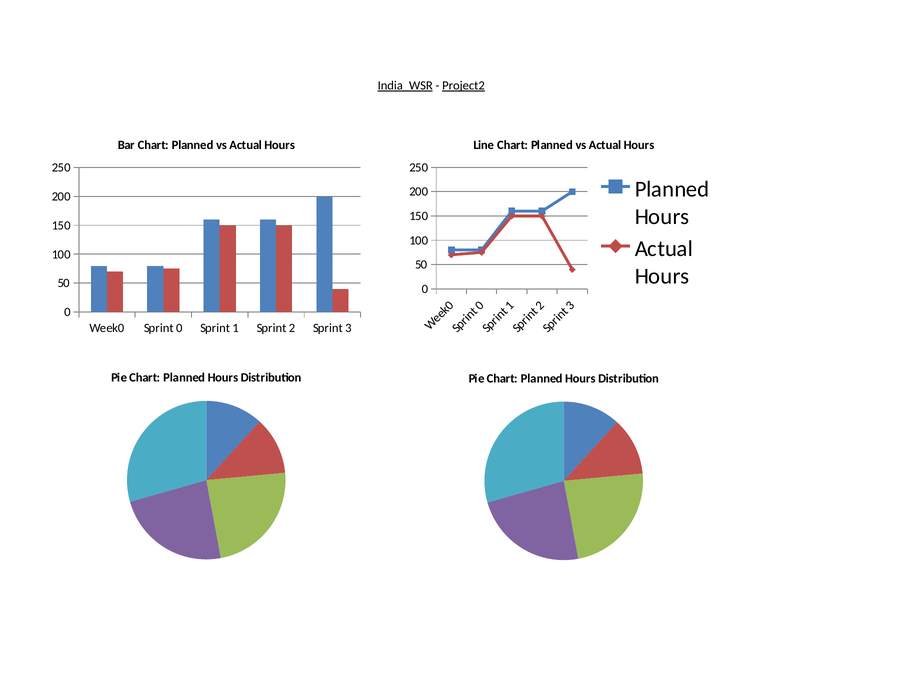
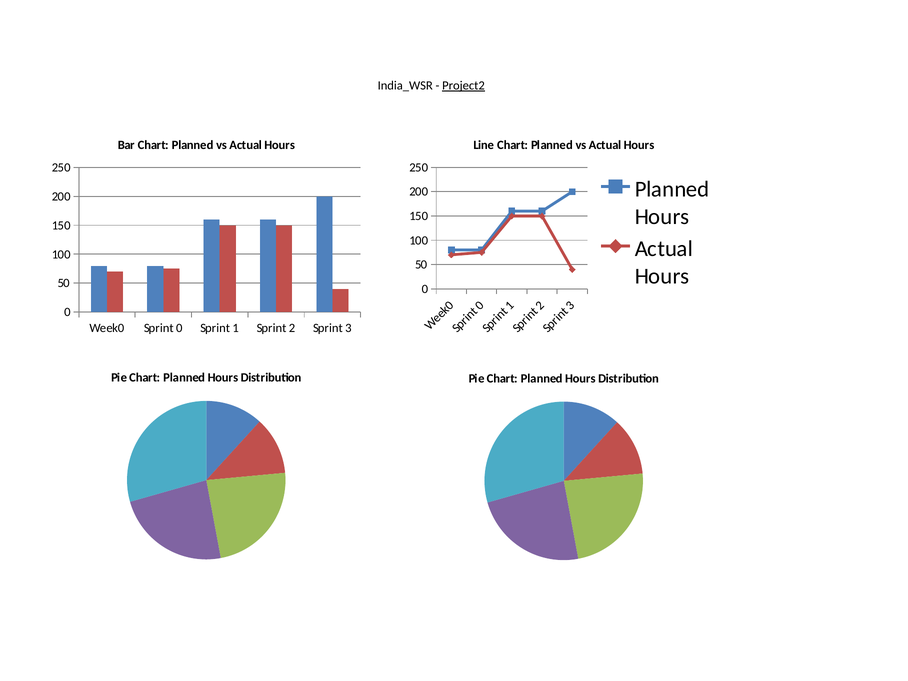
India_WSR underline: present -> none
